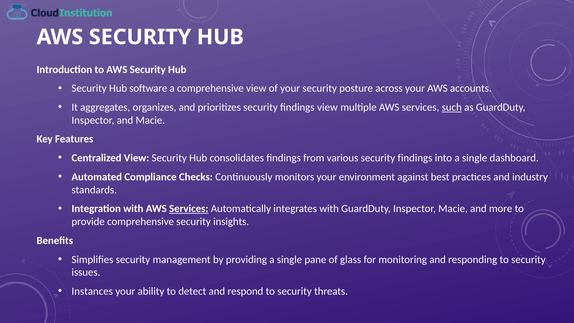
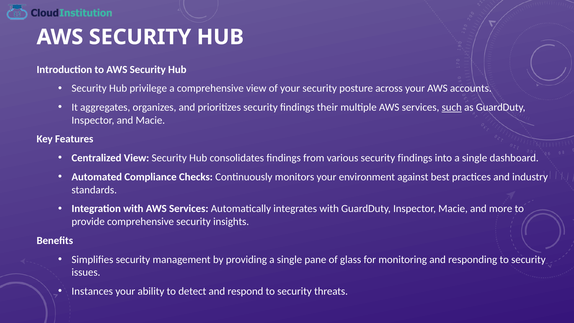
software: software -> privilege
findings view: view -> their
Services at (189, 209) underline: present -> none
